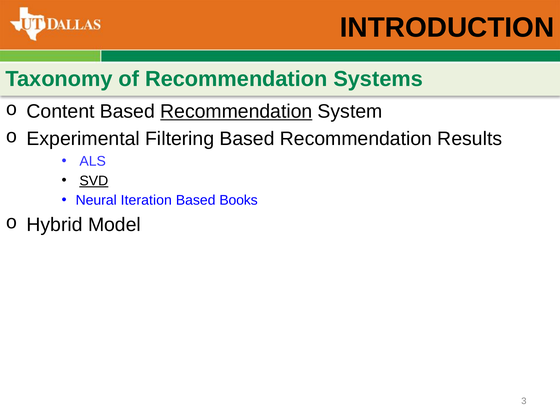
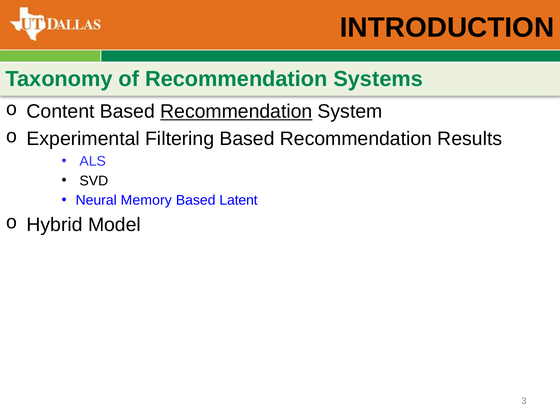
SVD underline: present -> none
Iteration: Iteration -> Memory
Books: Books -> Latent
